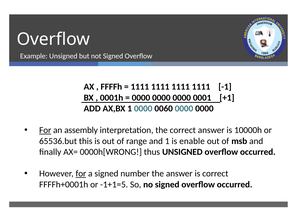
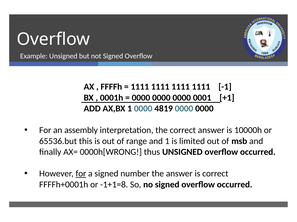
0060: 0060 -> 4819
For at (45, 131) underline: present -> none
enable: enable -> limited
-1+1=5: -1+1=5 -> -1+1=8
